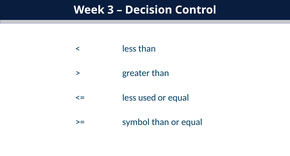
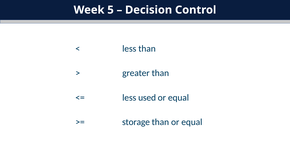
3: 3 -> 5
symbol: symbol -> storage
